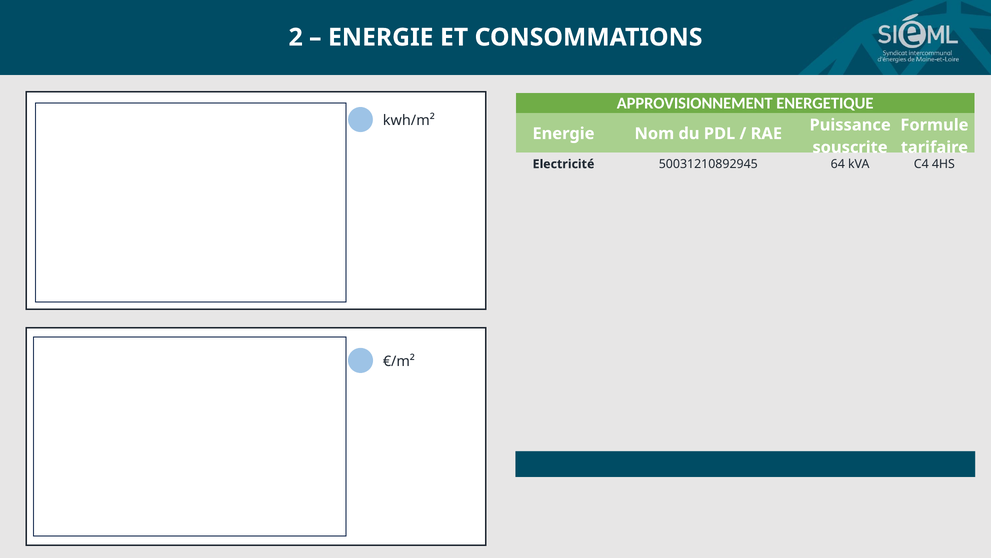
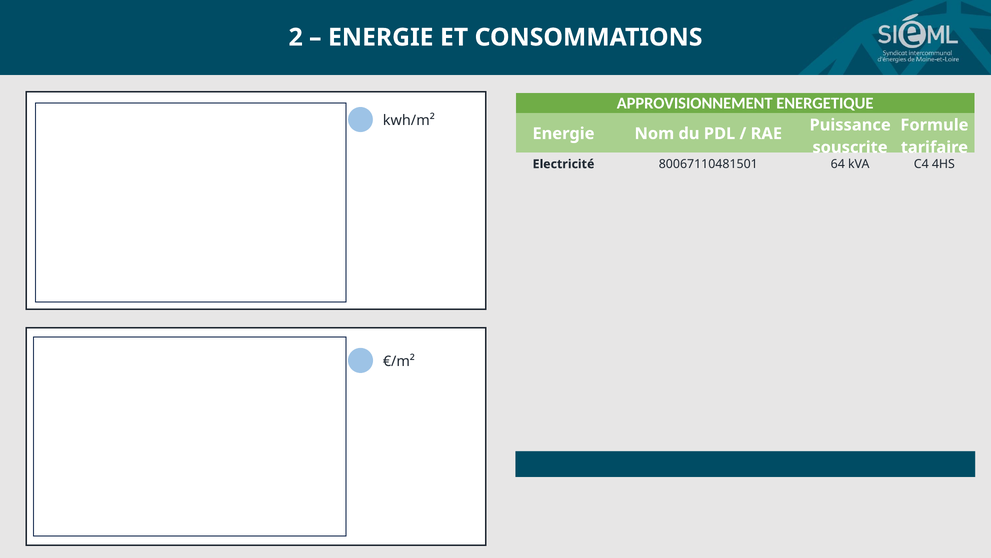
50031210892945: 50031210892945 -> 80067110481501
